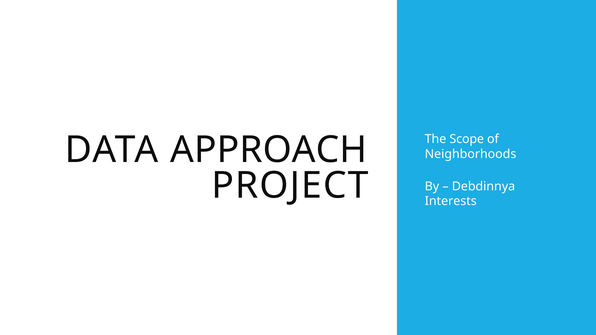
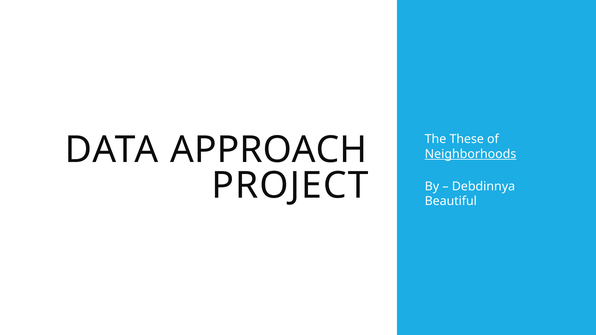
Scope: Scope -> These
Neighborhoods underline: none -> present
Interests: Interests -> Beautiful
